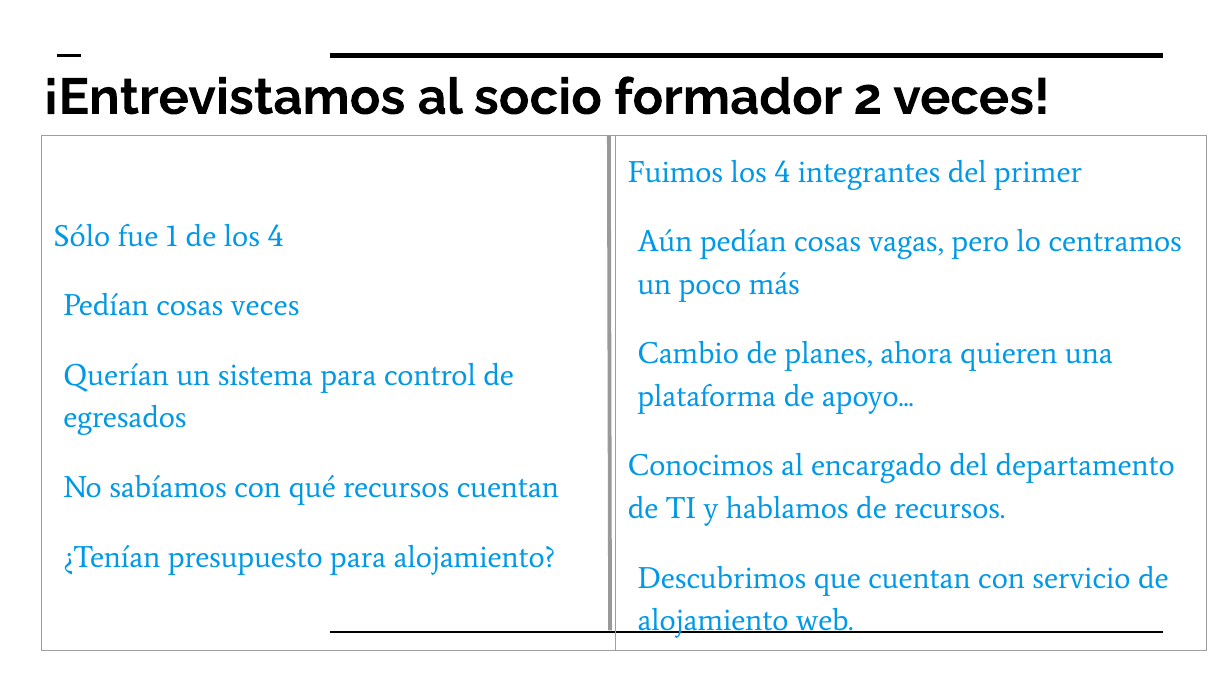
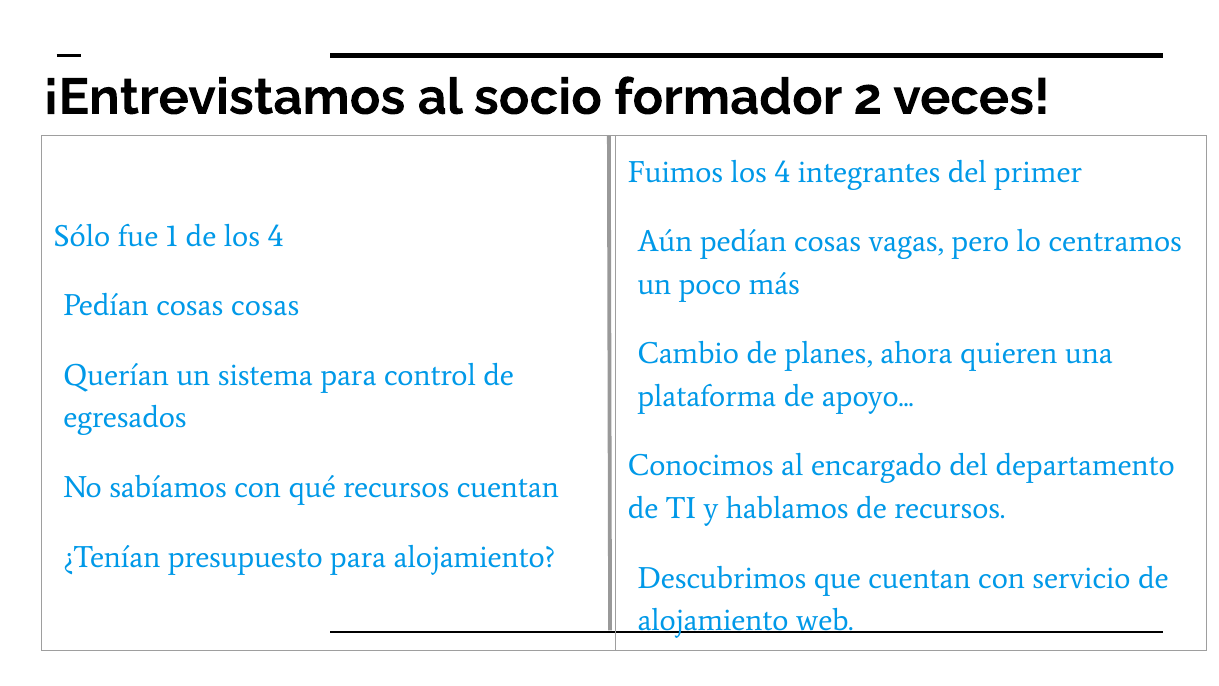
cosas veces: veces -> cosas
